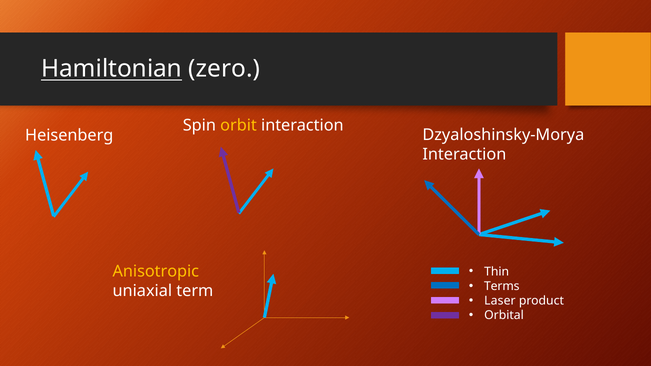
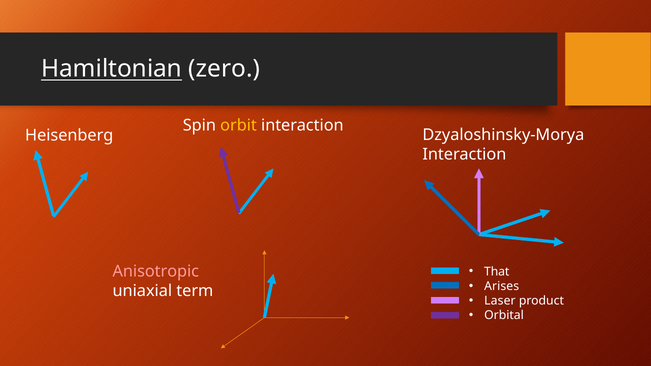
Thin: Thin -> That
Anisotropic colour: yellow -> pink
Terms: Terms -> Arises
